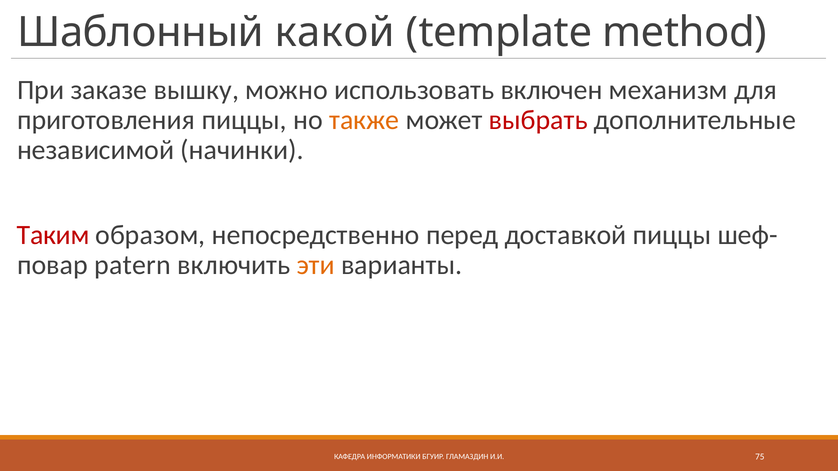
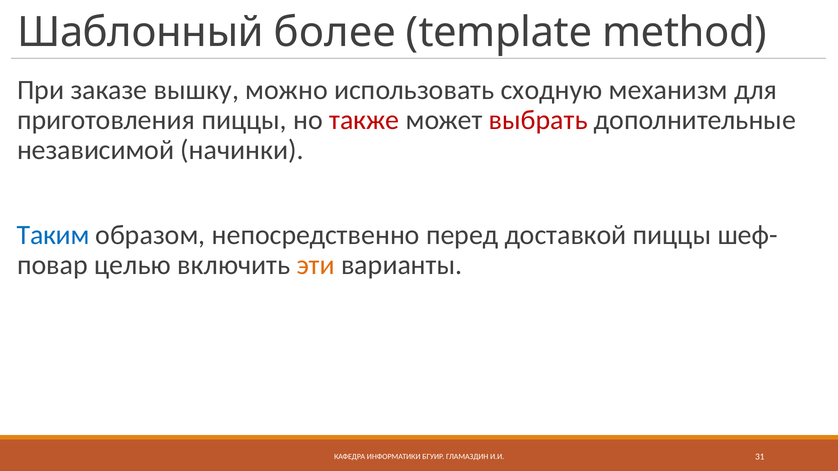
какой: какой -> более
включен: включен -> сходную
также colour: orange -> red
Таким colour: red -> blue
patern: patern -> целью
75: 75 -> 31
